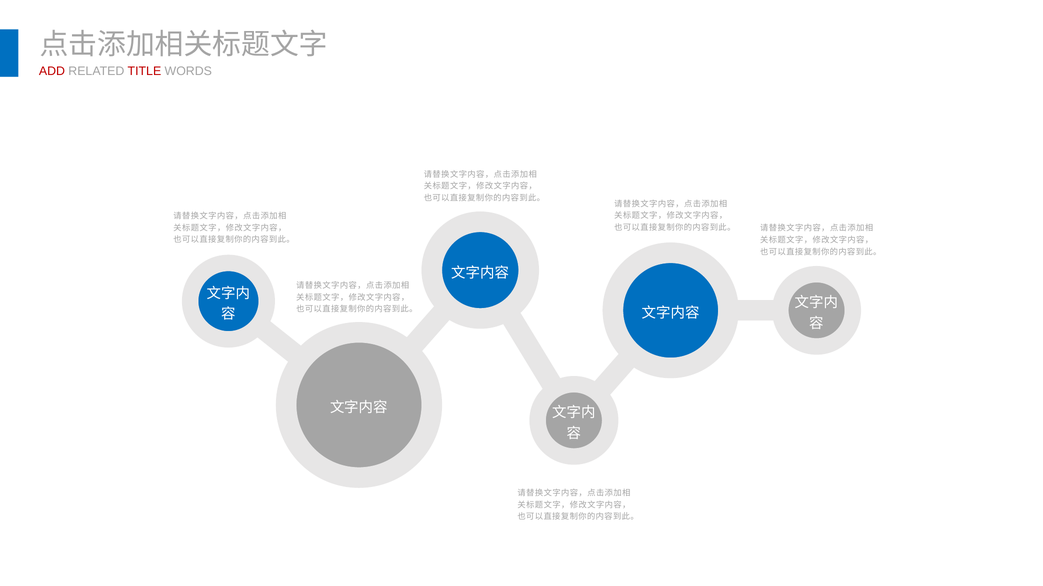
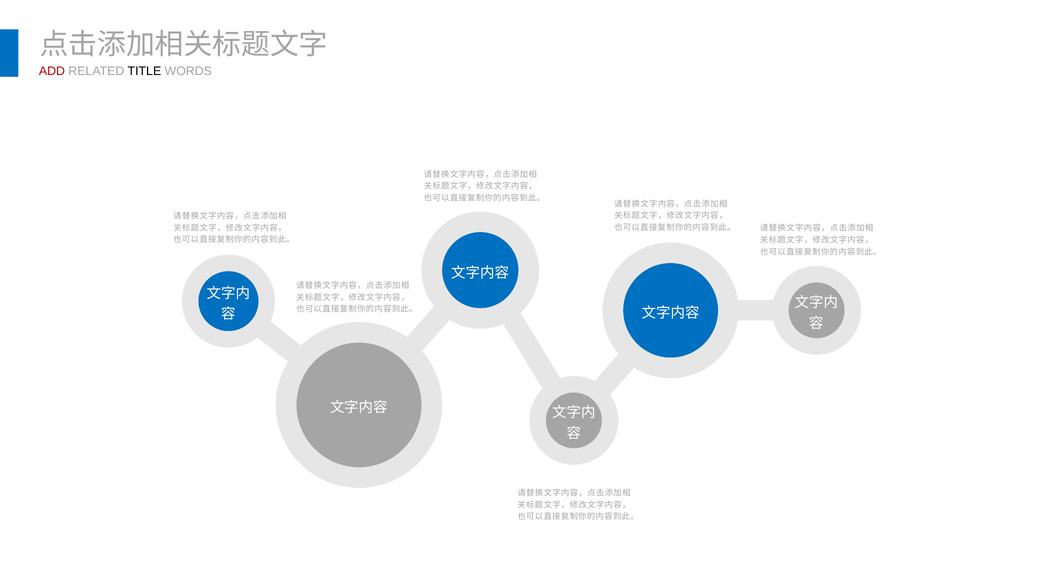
TITLE colour: red -> black
